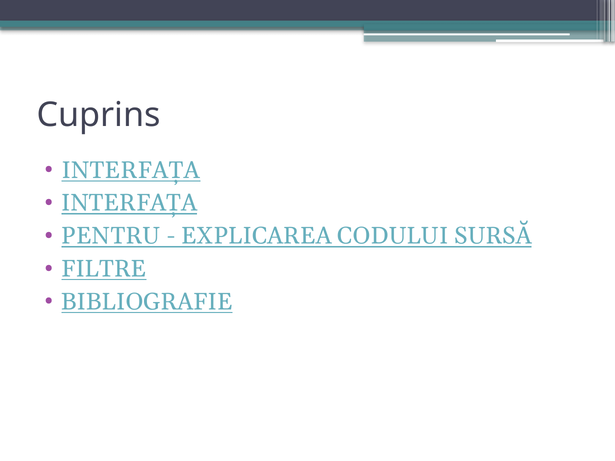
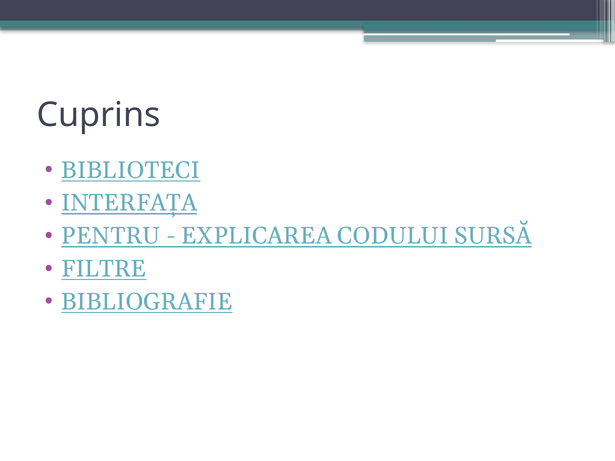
INTERFAȚA at (131, 170): INTERFAȚA -> BIBLIOTECI
